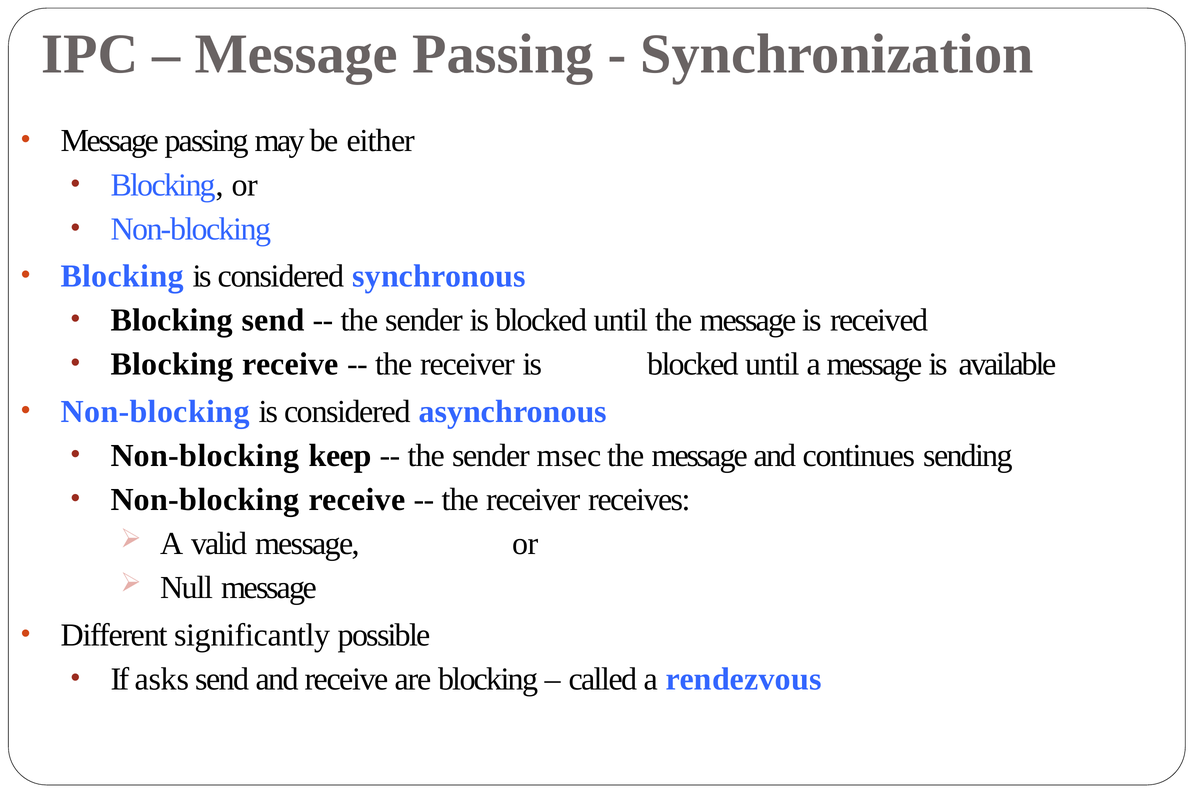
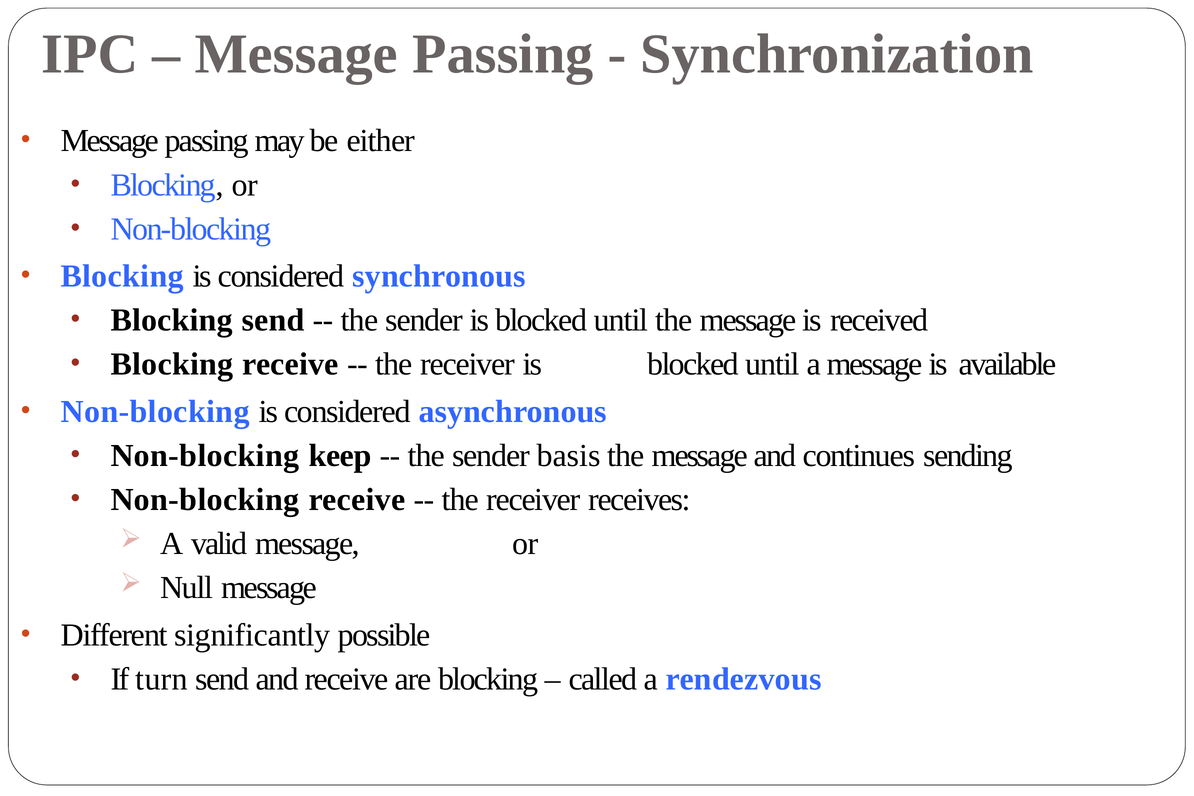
msec: msec -> basis
asks: asks -> turn
